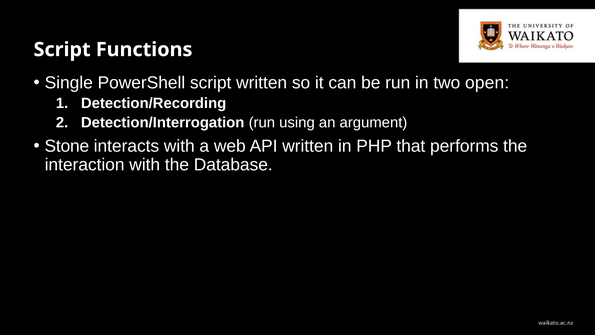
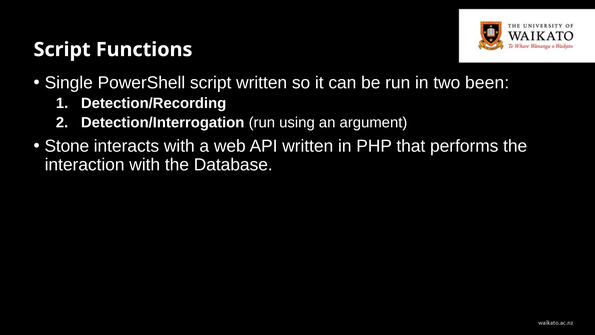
open: open -> been
